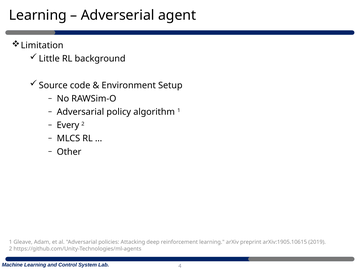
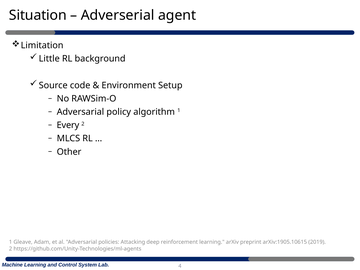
Learning at (38, 15): Learning -> Situation
